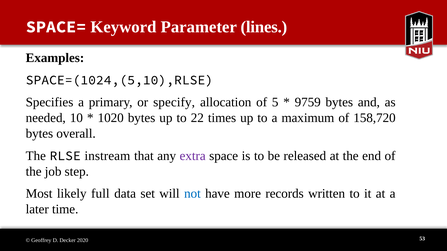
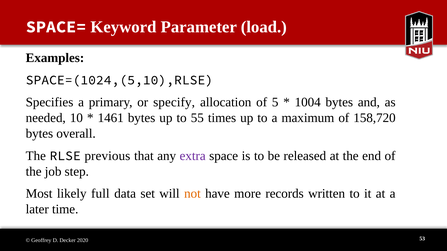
lines: lines -> load
9759: 9759 -> 1004
1020: 1020 -> 1461
22: 22 -> 55
instream: instream -> previous
not colour: blue -> orange
